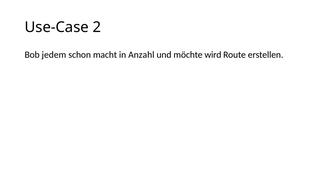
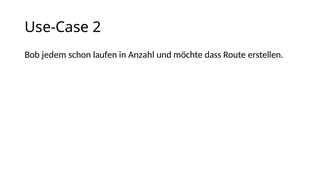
macht: macht -> laufen
wird: wird -> dass
